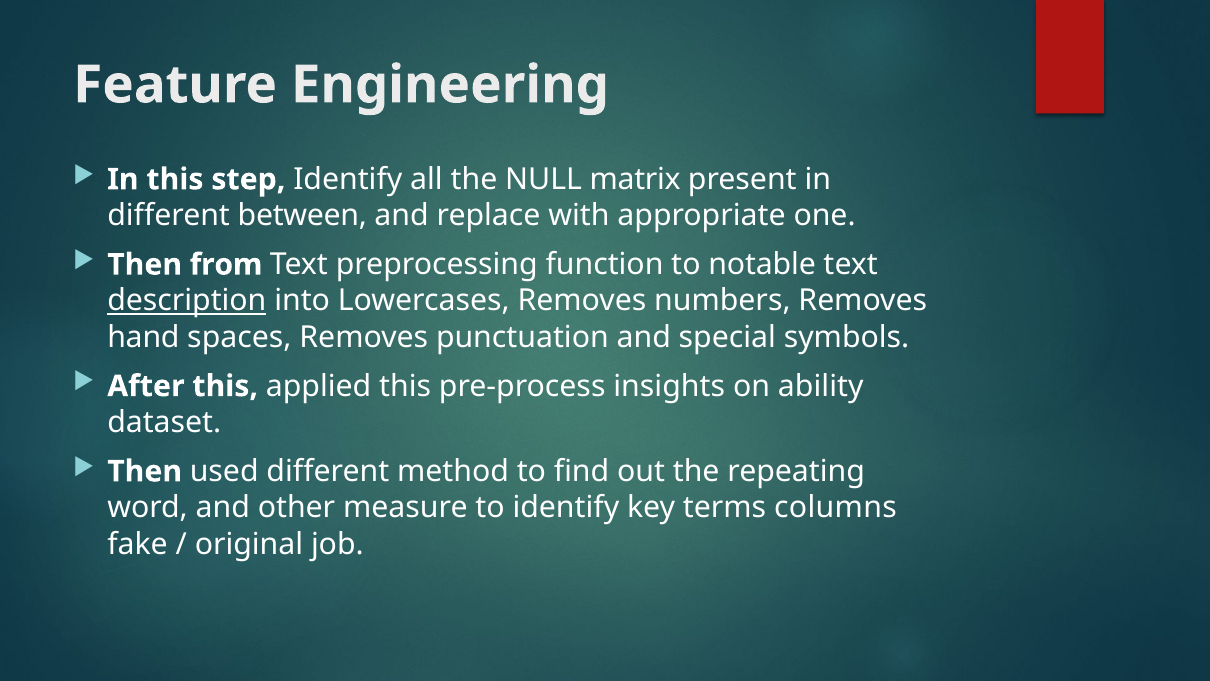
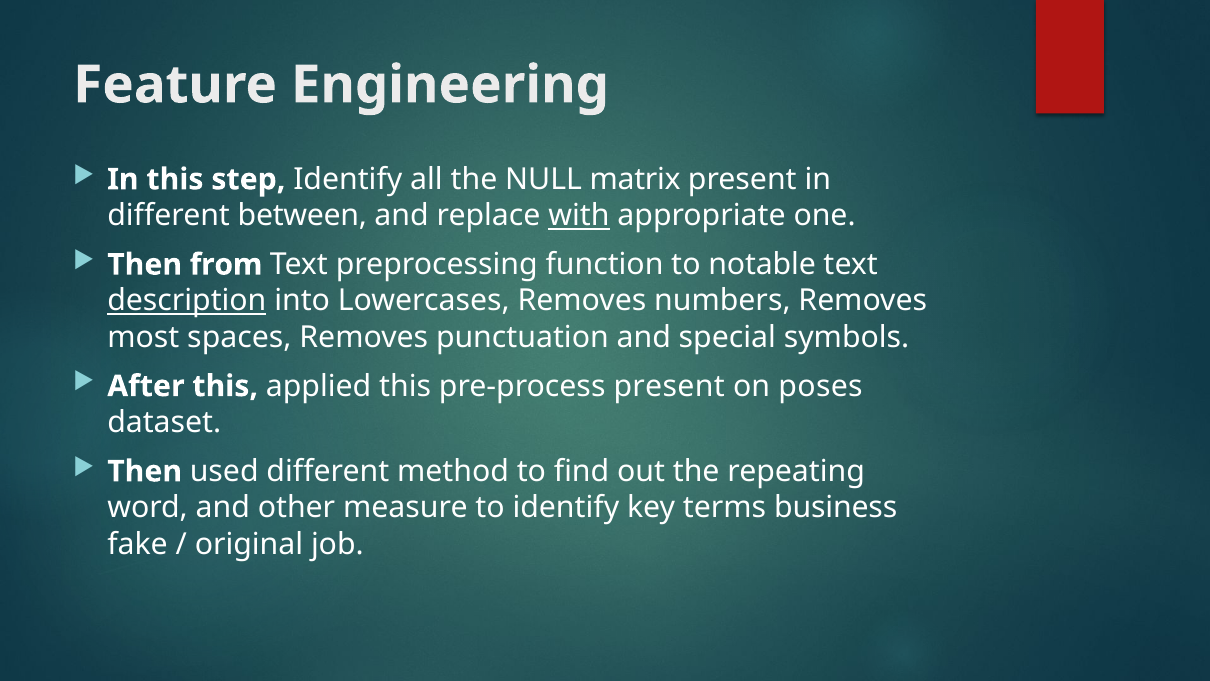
with underline: none -> present
hand: hand -> most
pre-process insights: insights -> present
ability: ability -> poses
columns: columns -> business
